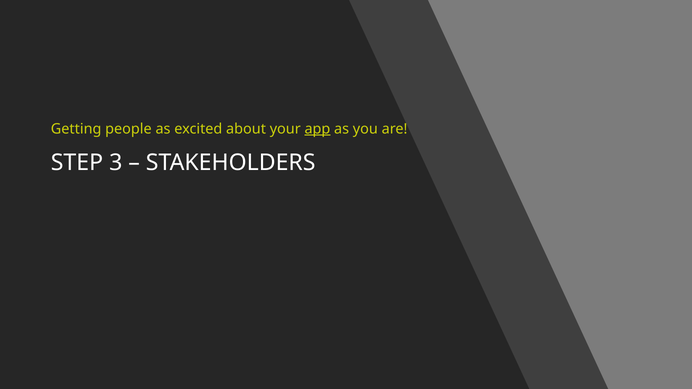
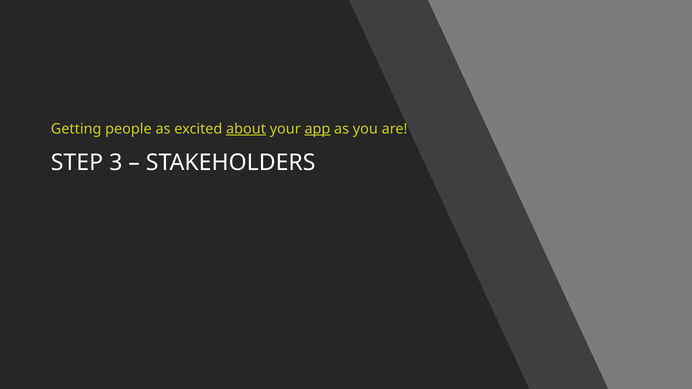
about underline: none -> present
